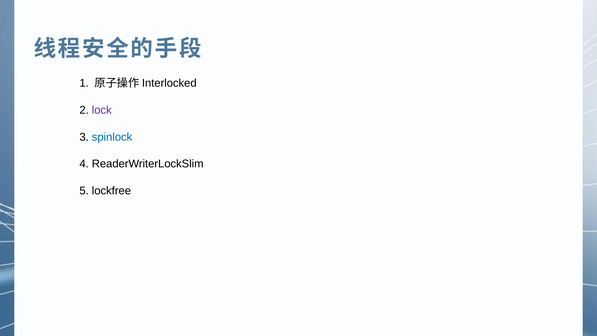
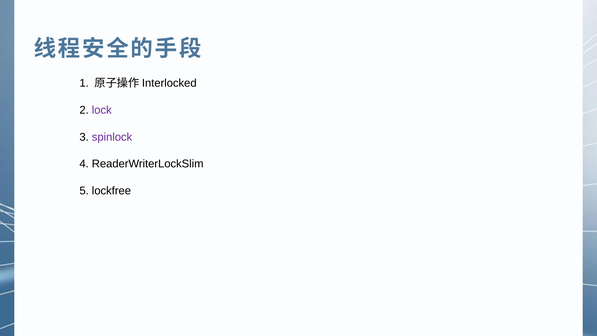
spinlock colour: blue -> purple
